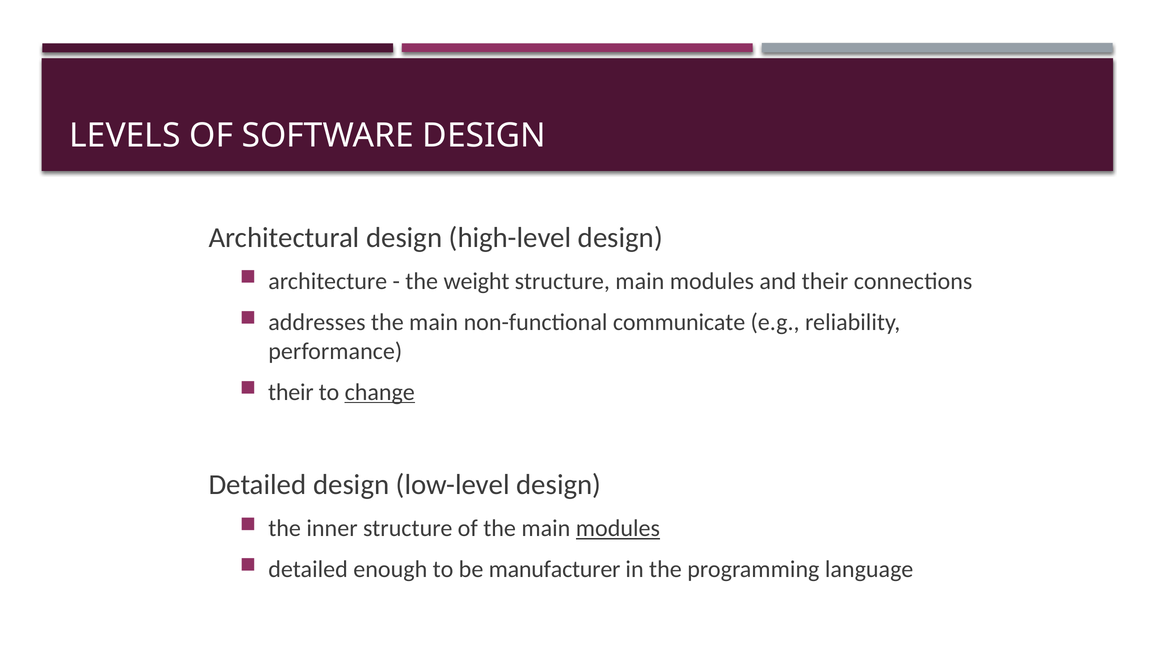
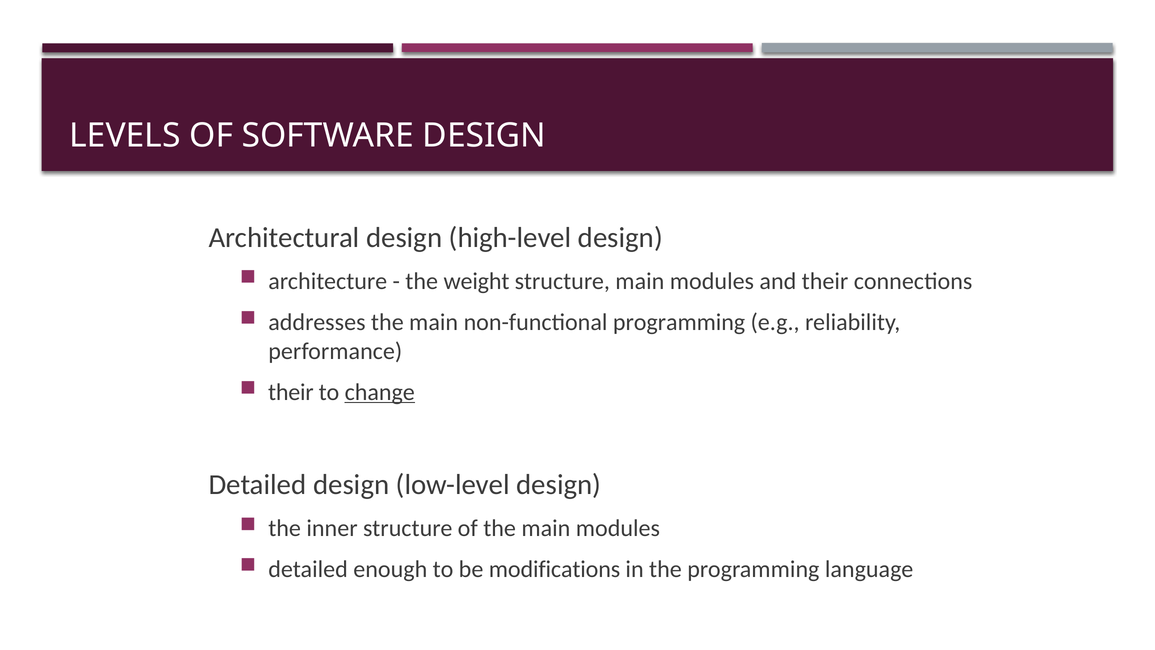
non-functional communicate: communicate -> programming
modules at (618, 528) underline: present -> none
manufacturer: manufacturer -> modifications
